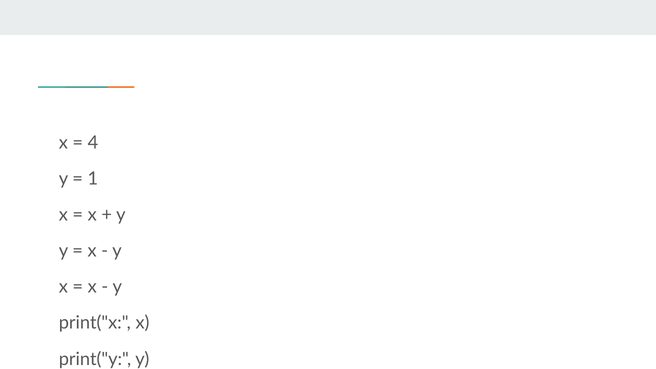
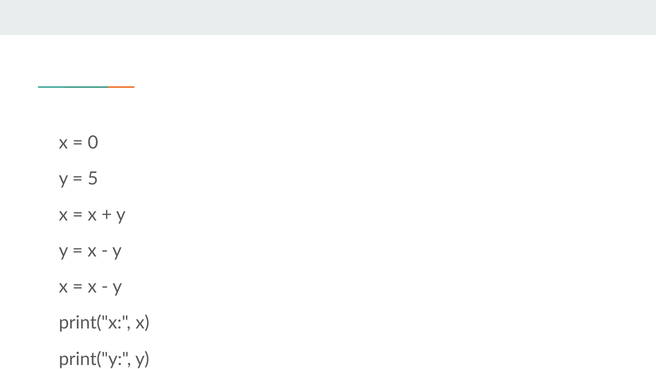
4: 4 -> 0
1: 1 -> 5
